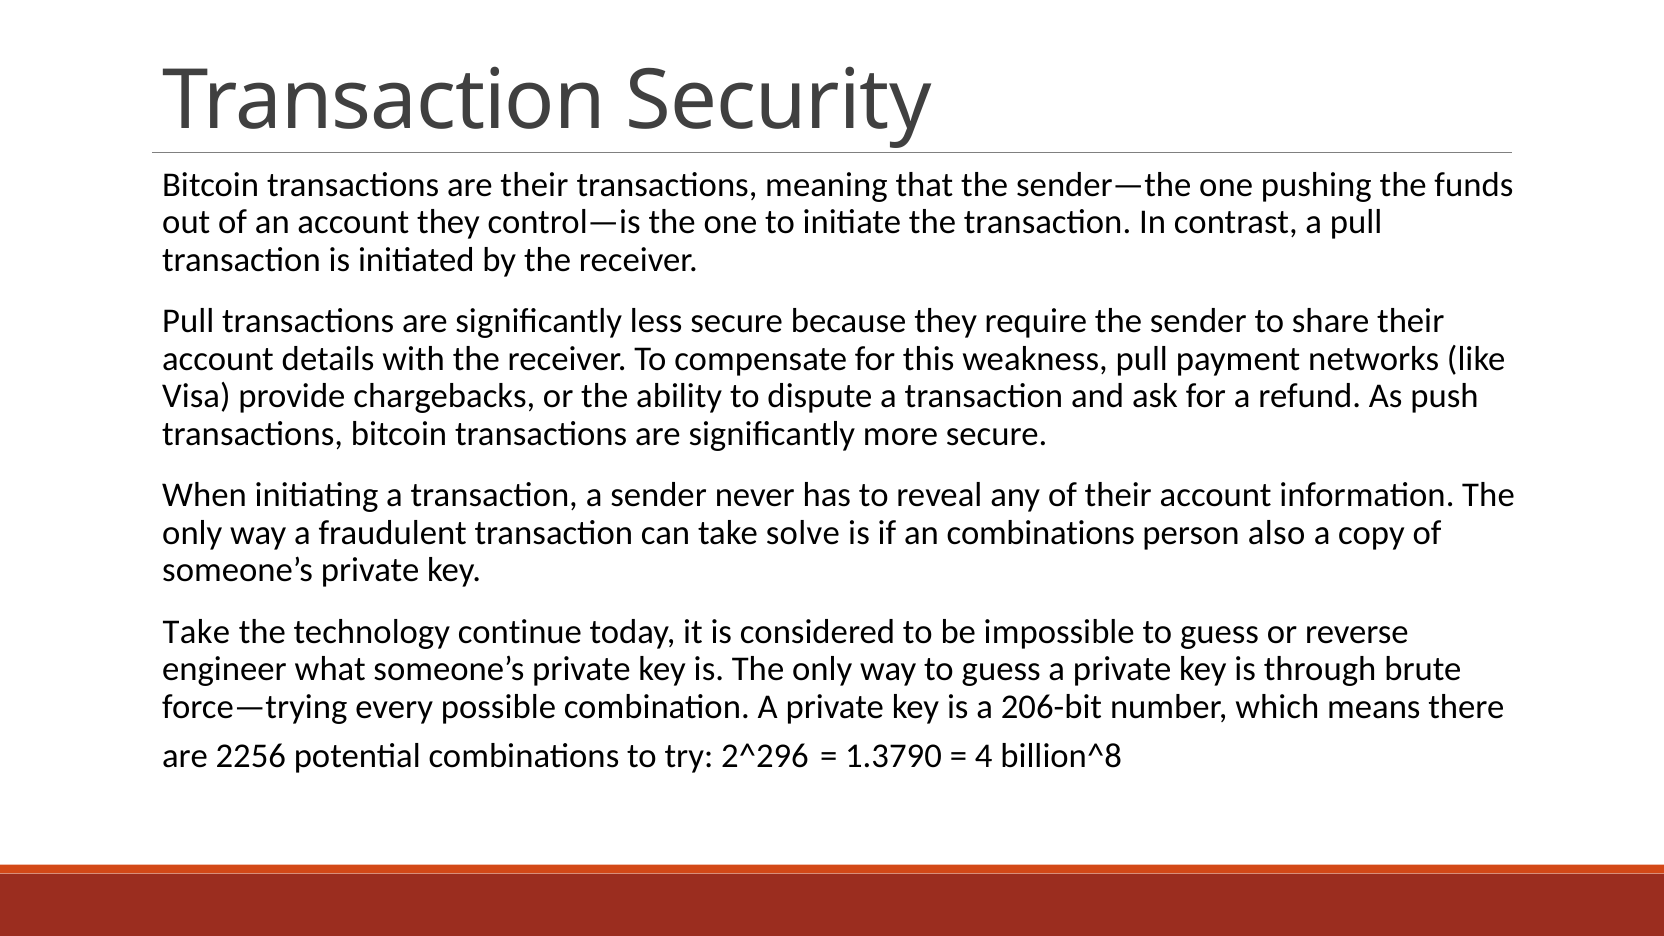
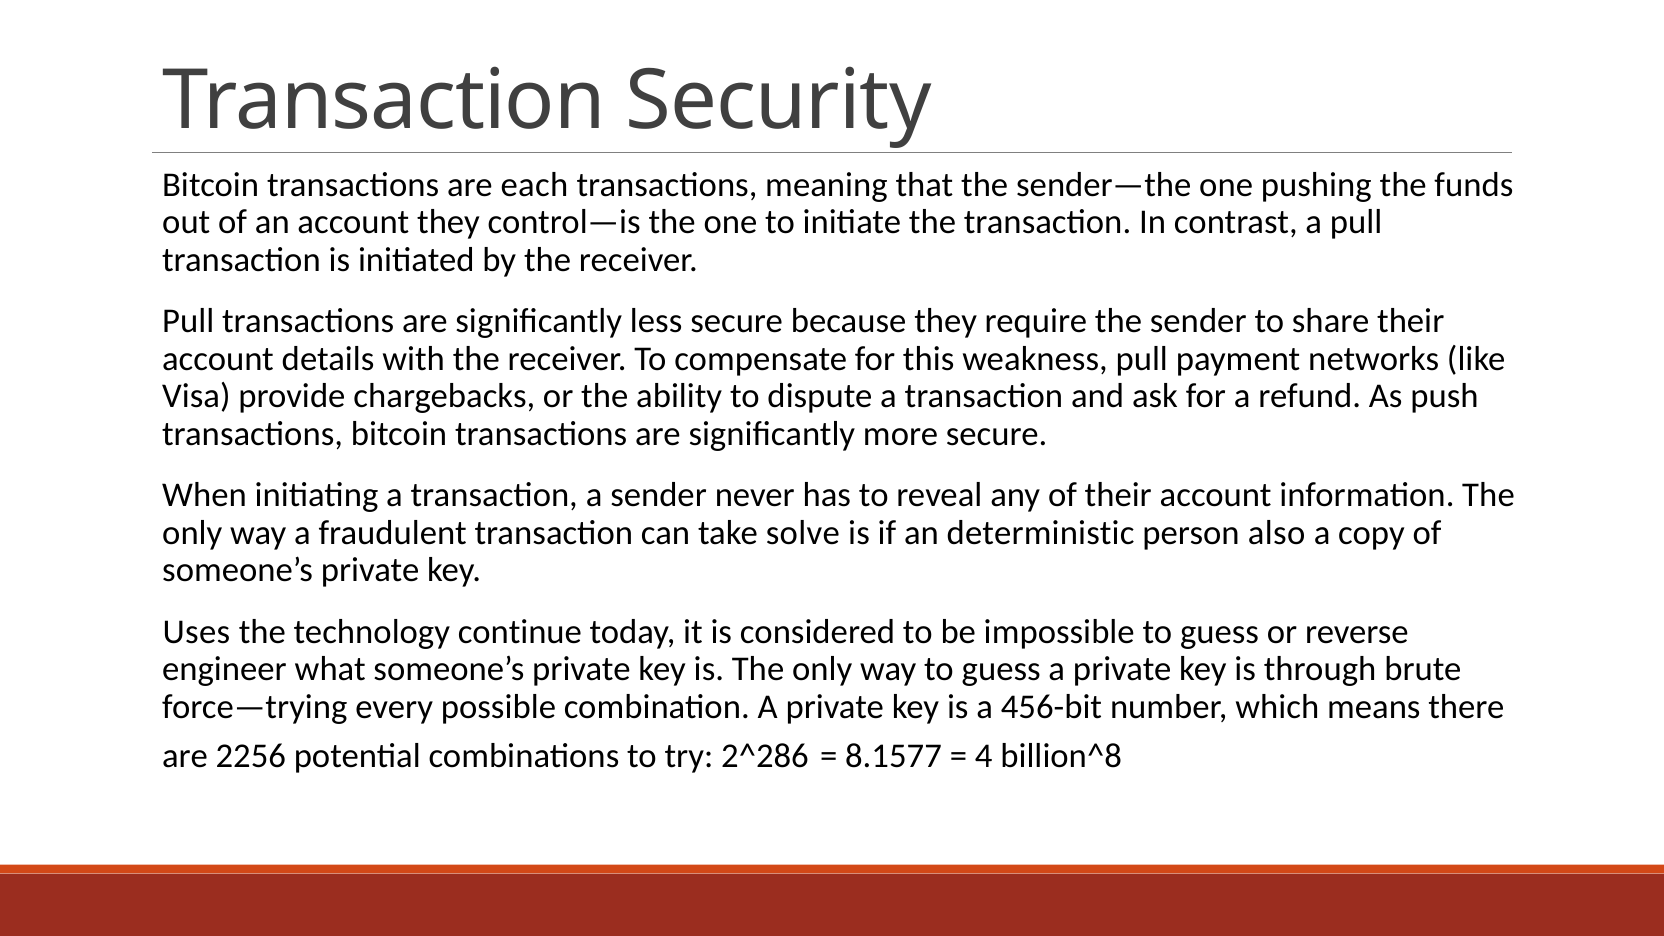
are their: their -> each
an combinations: combinations -> deterministic
Take at (196, 632): Take -> Uses
206-bit: 206-bit -> 456-bit
2^296: 2^296 -> 2^286
1.3790: 1.3790 -> 8.1577
